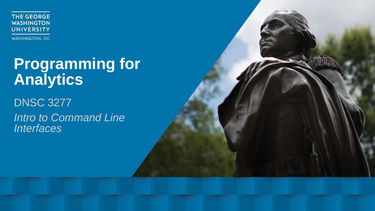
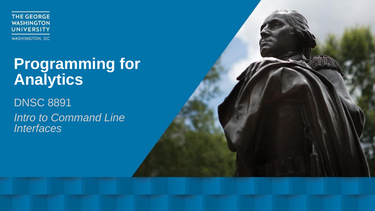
3277: 3277 -> 8891
